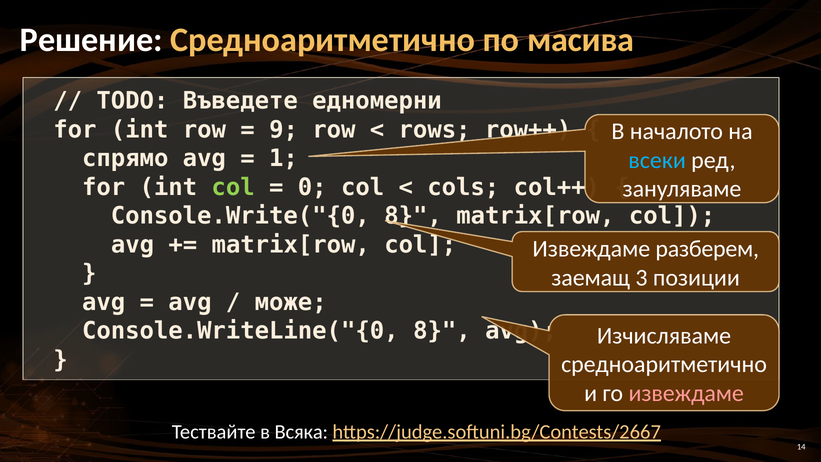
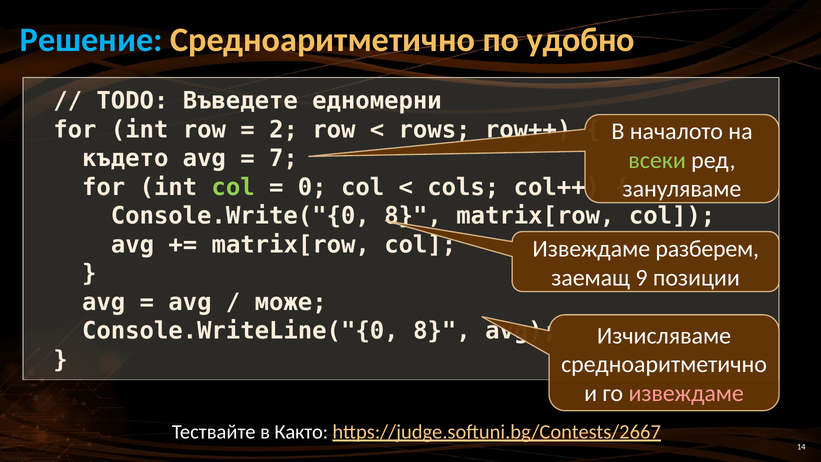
Решение colour: white -> light blue
масива: масива -> удобно
9: 9 -> 2
спрямо: спрямо -> където
1: 1 -> 7
всеки colour: light blue -> light green
3: 3 -> 9
Всяка: Всяка -> Както
